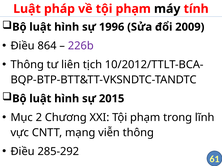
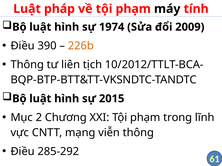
1996: 1996 -> 1974
864: 864 -> 390
226b colour: purple -> orange
